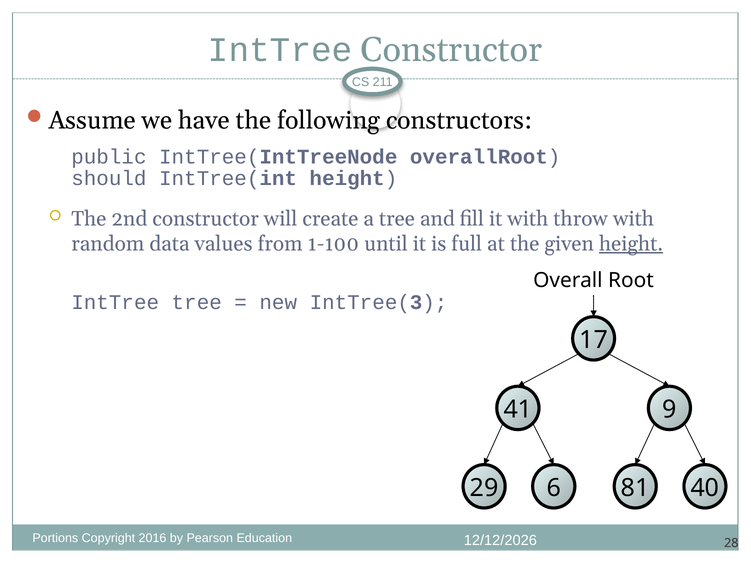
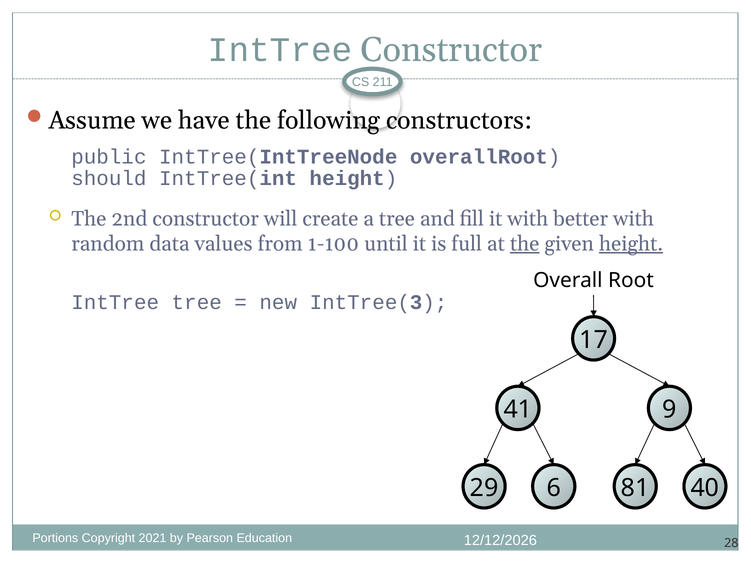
throw: throw -> better
the at (525, 244) underline: none -> present
2016: 2016 -> 2021
